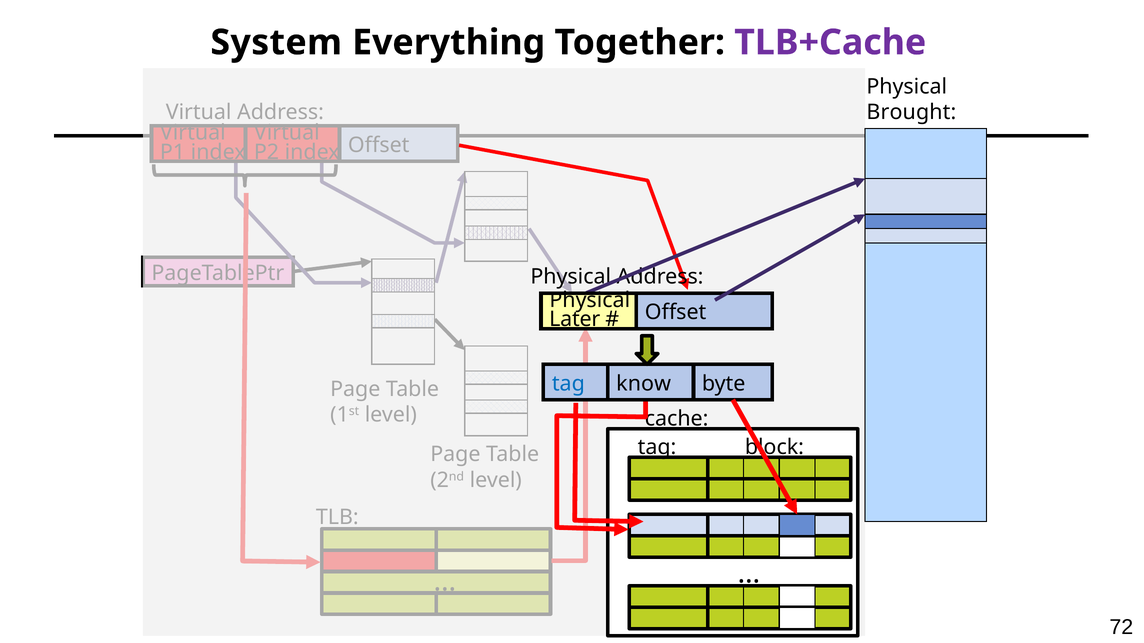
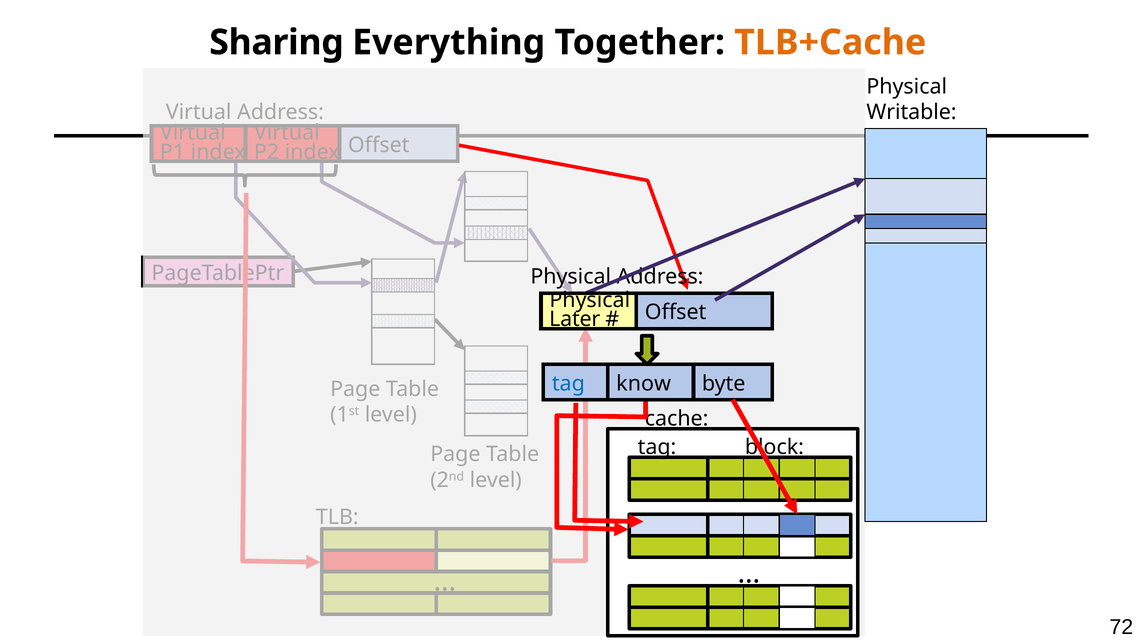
System: System -> Sharing
TLB+Cache colour: purple -> orange
Brought: Brought -> Writable
